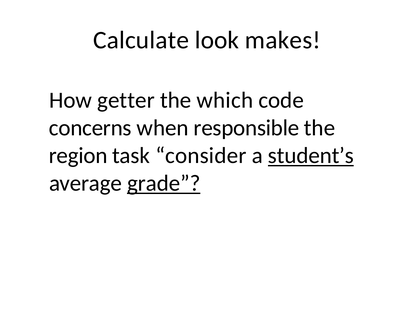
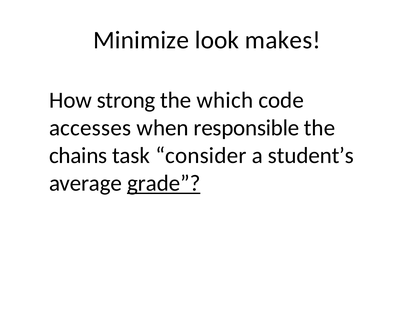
Calculate: Calculate -> Minimize
getter: getter -> strong
concerns: concerns -> accesses
region: region -> chains
student’s underline: present -> none
